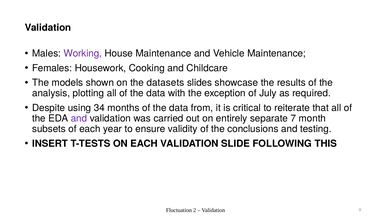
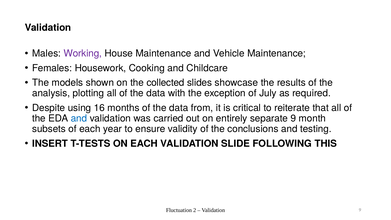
datasets: datasets -> collected
34: 34 -> 16
and at (79, 118) colour: purple -> blue
separate 7: 7 -> 9
